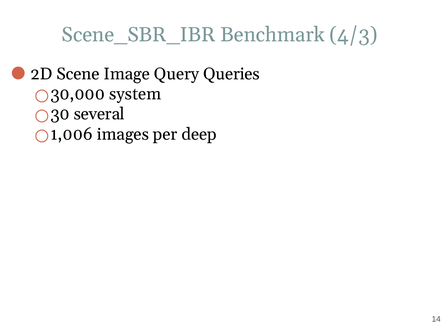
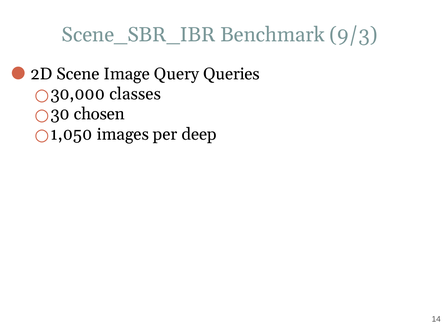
4/3: 4/3 -> 9/3
system: system -> classes
several: several -> chosen
1,006: 1,006 -> 1,050
